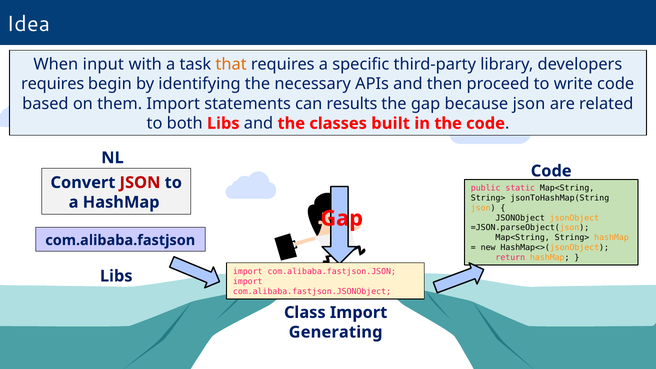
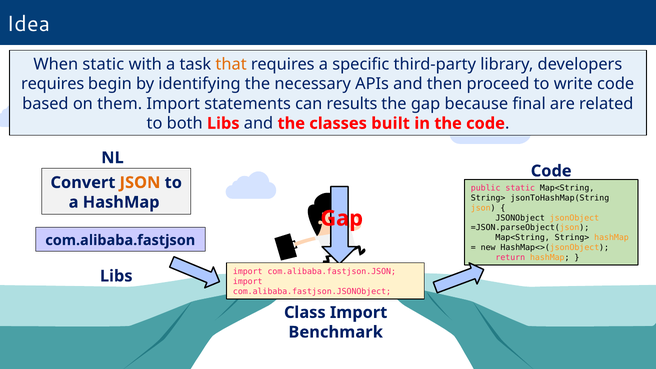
When input: input -> static
because json: json -> final
JSON at (140, 183) colour: red -> orange
Generating: Generating -> Benchmark
